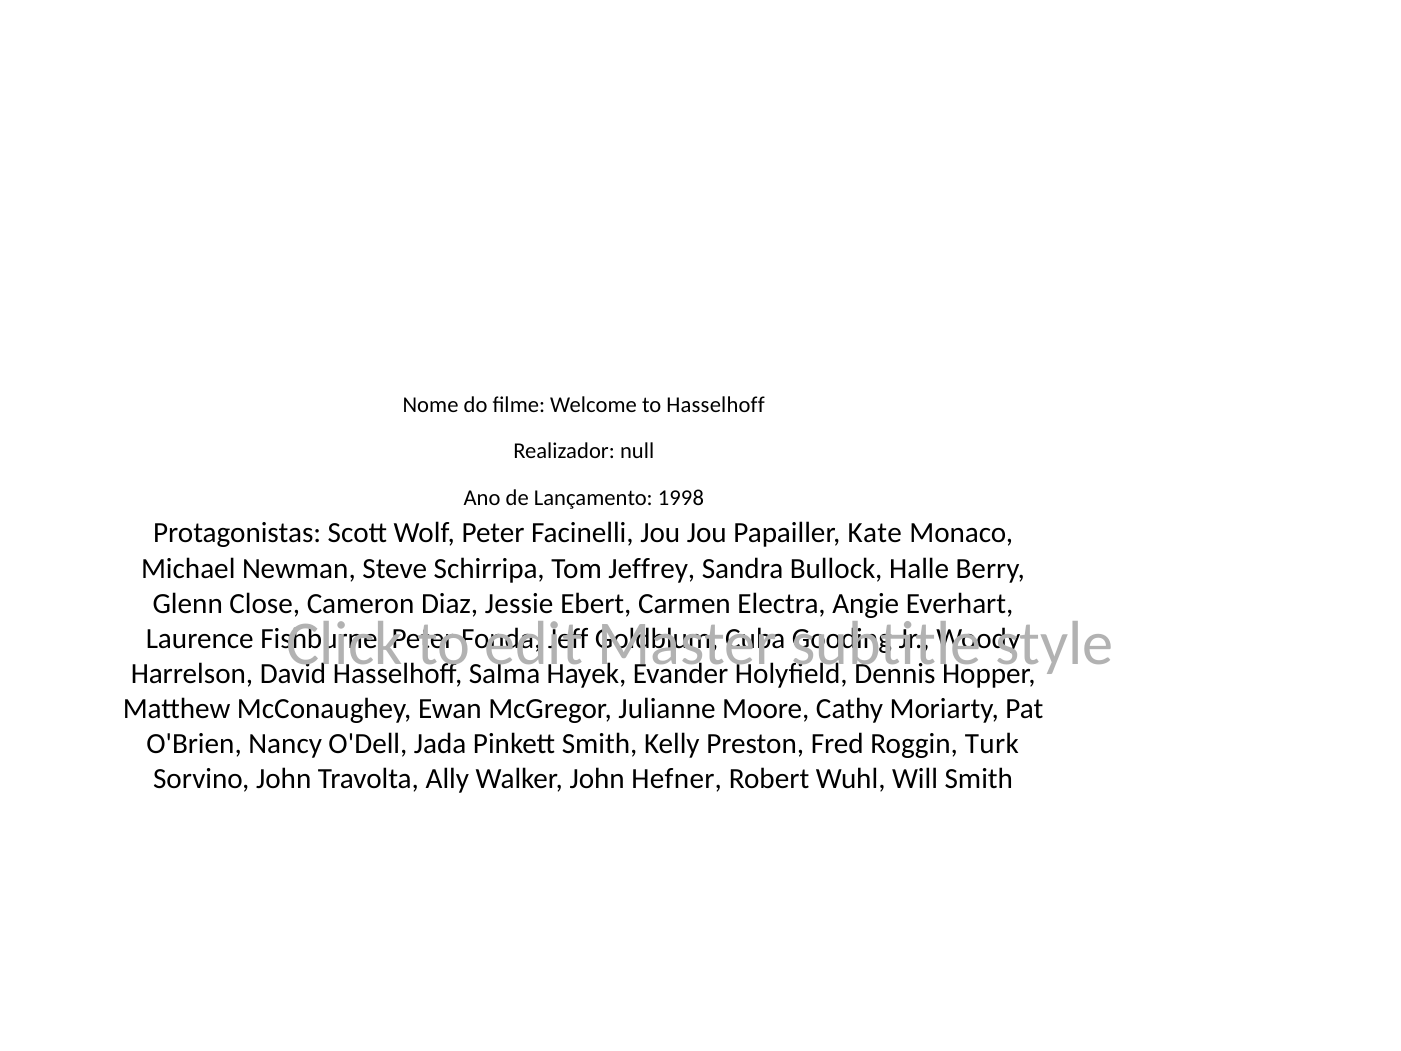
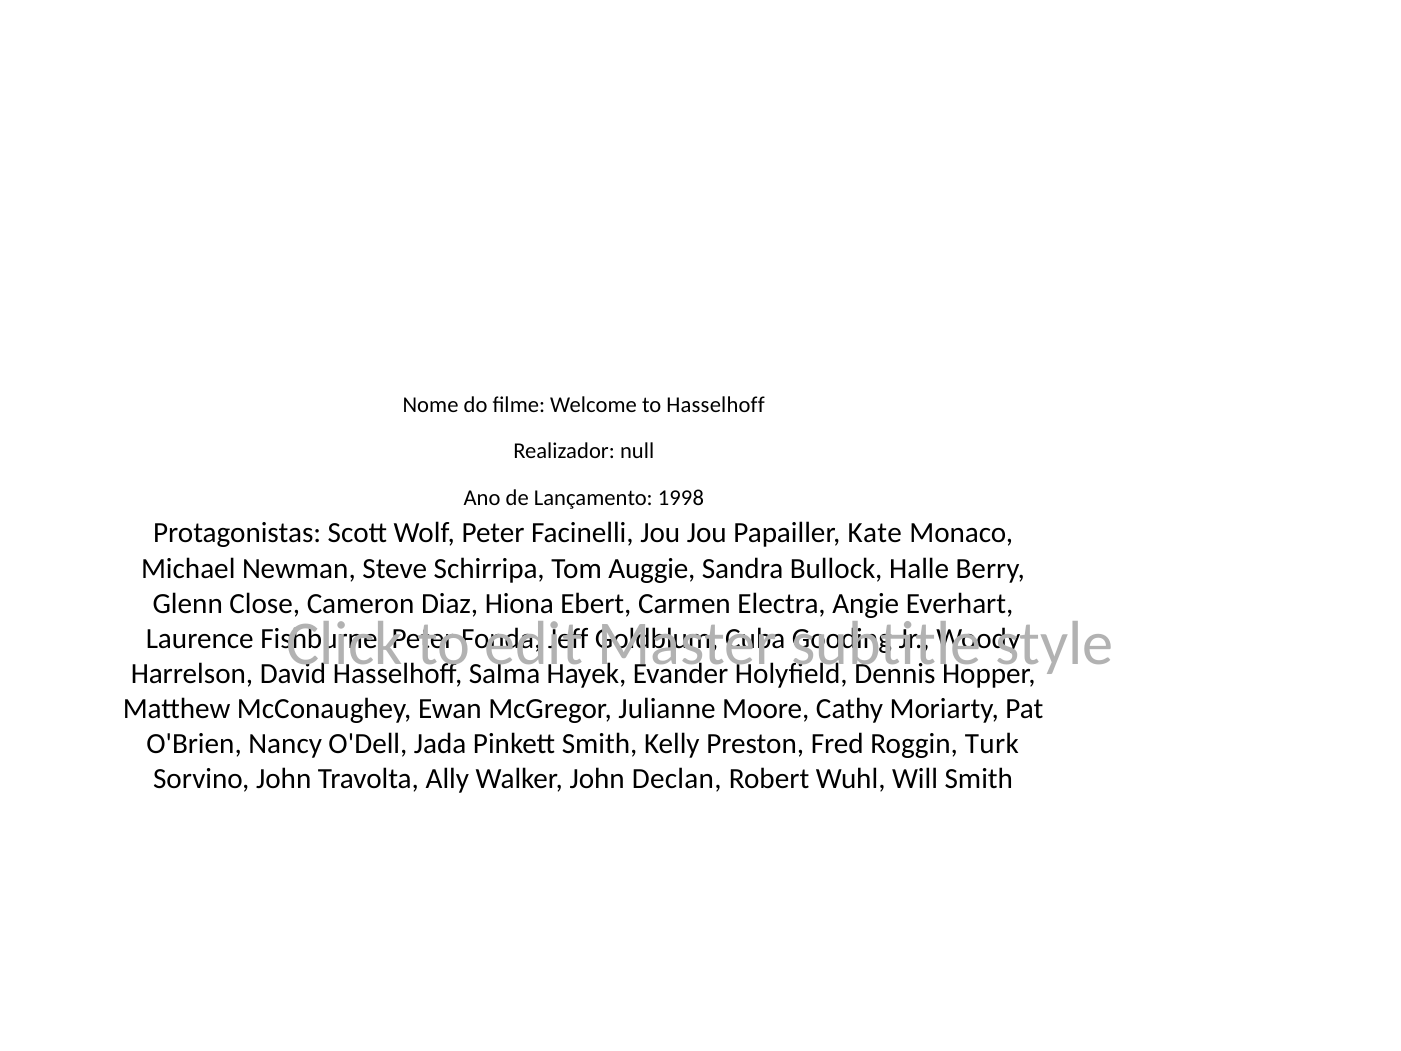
Jeffrey: Jeffrey -> Auggie
Jessie: Jessie -> Hiona
Hefner: Hefner -> Declan
